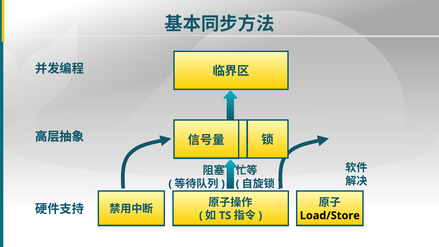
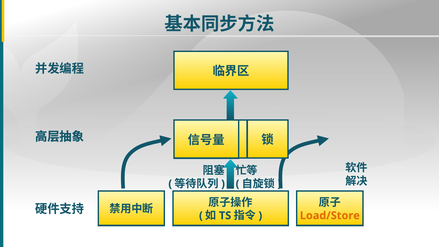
Load/Store colour: black -> orange
